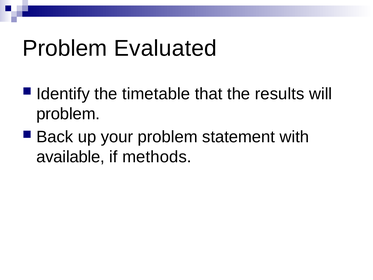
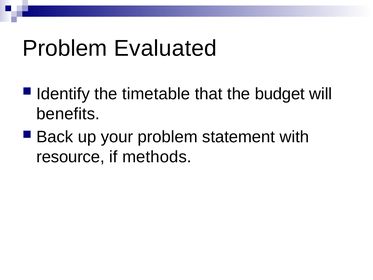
results: results -> budget
problem at (68, 114): problem -> benefits
available: available -> resource
